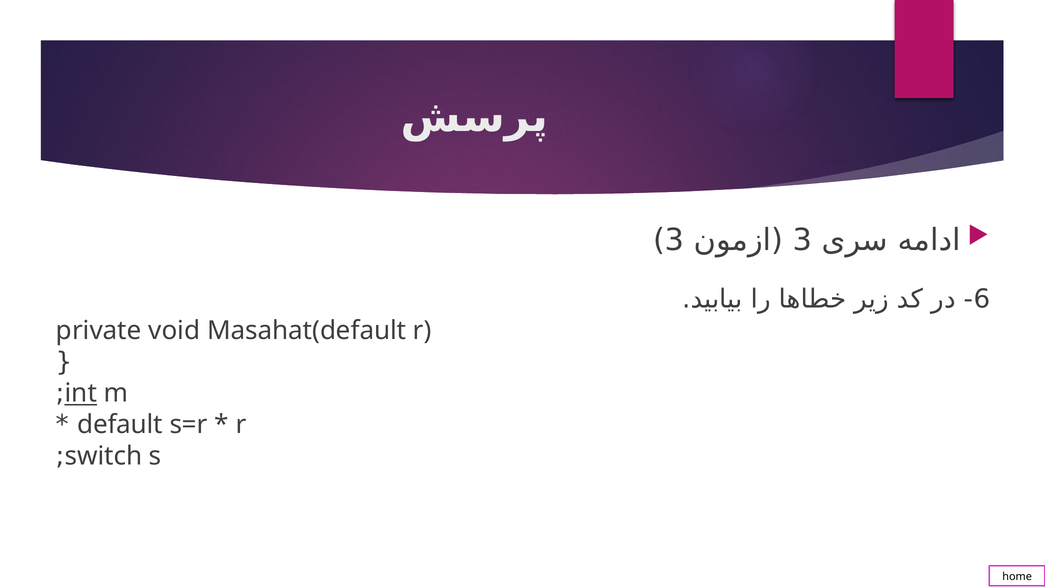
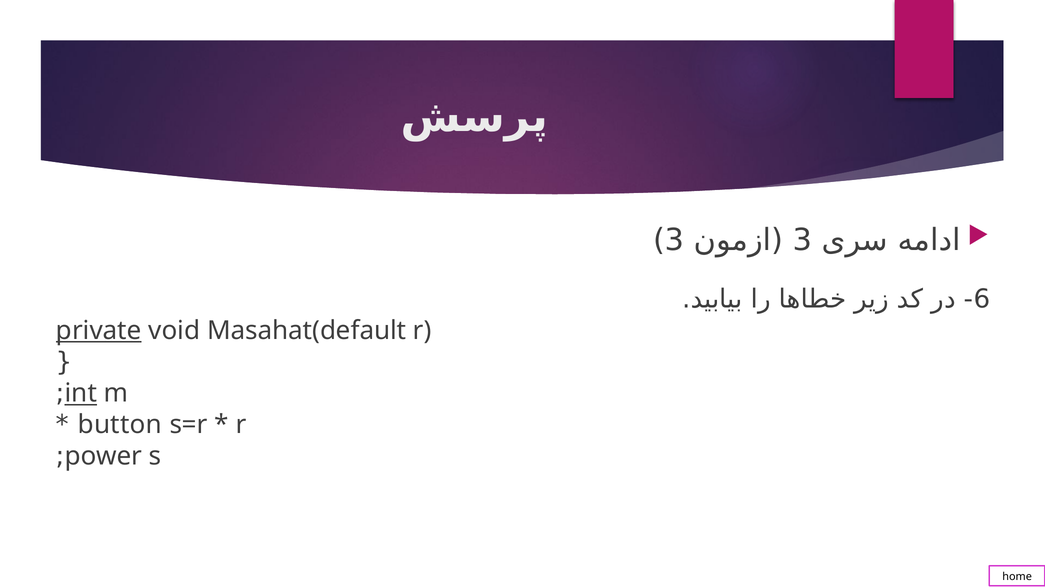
private underline: none -> present
default: default -> button
switch: switch -> power
